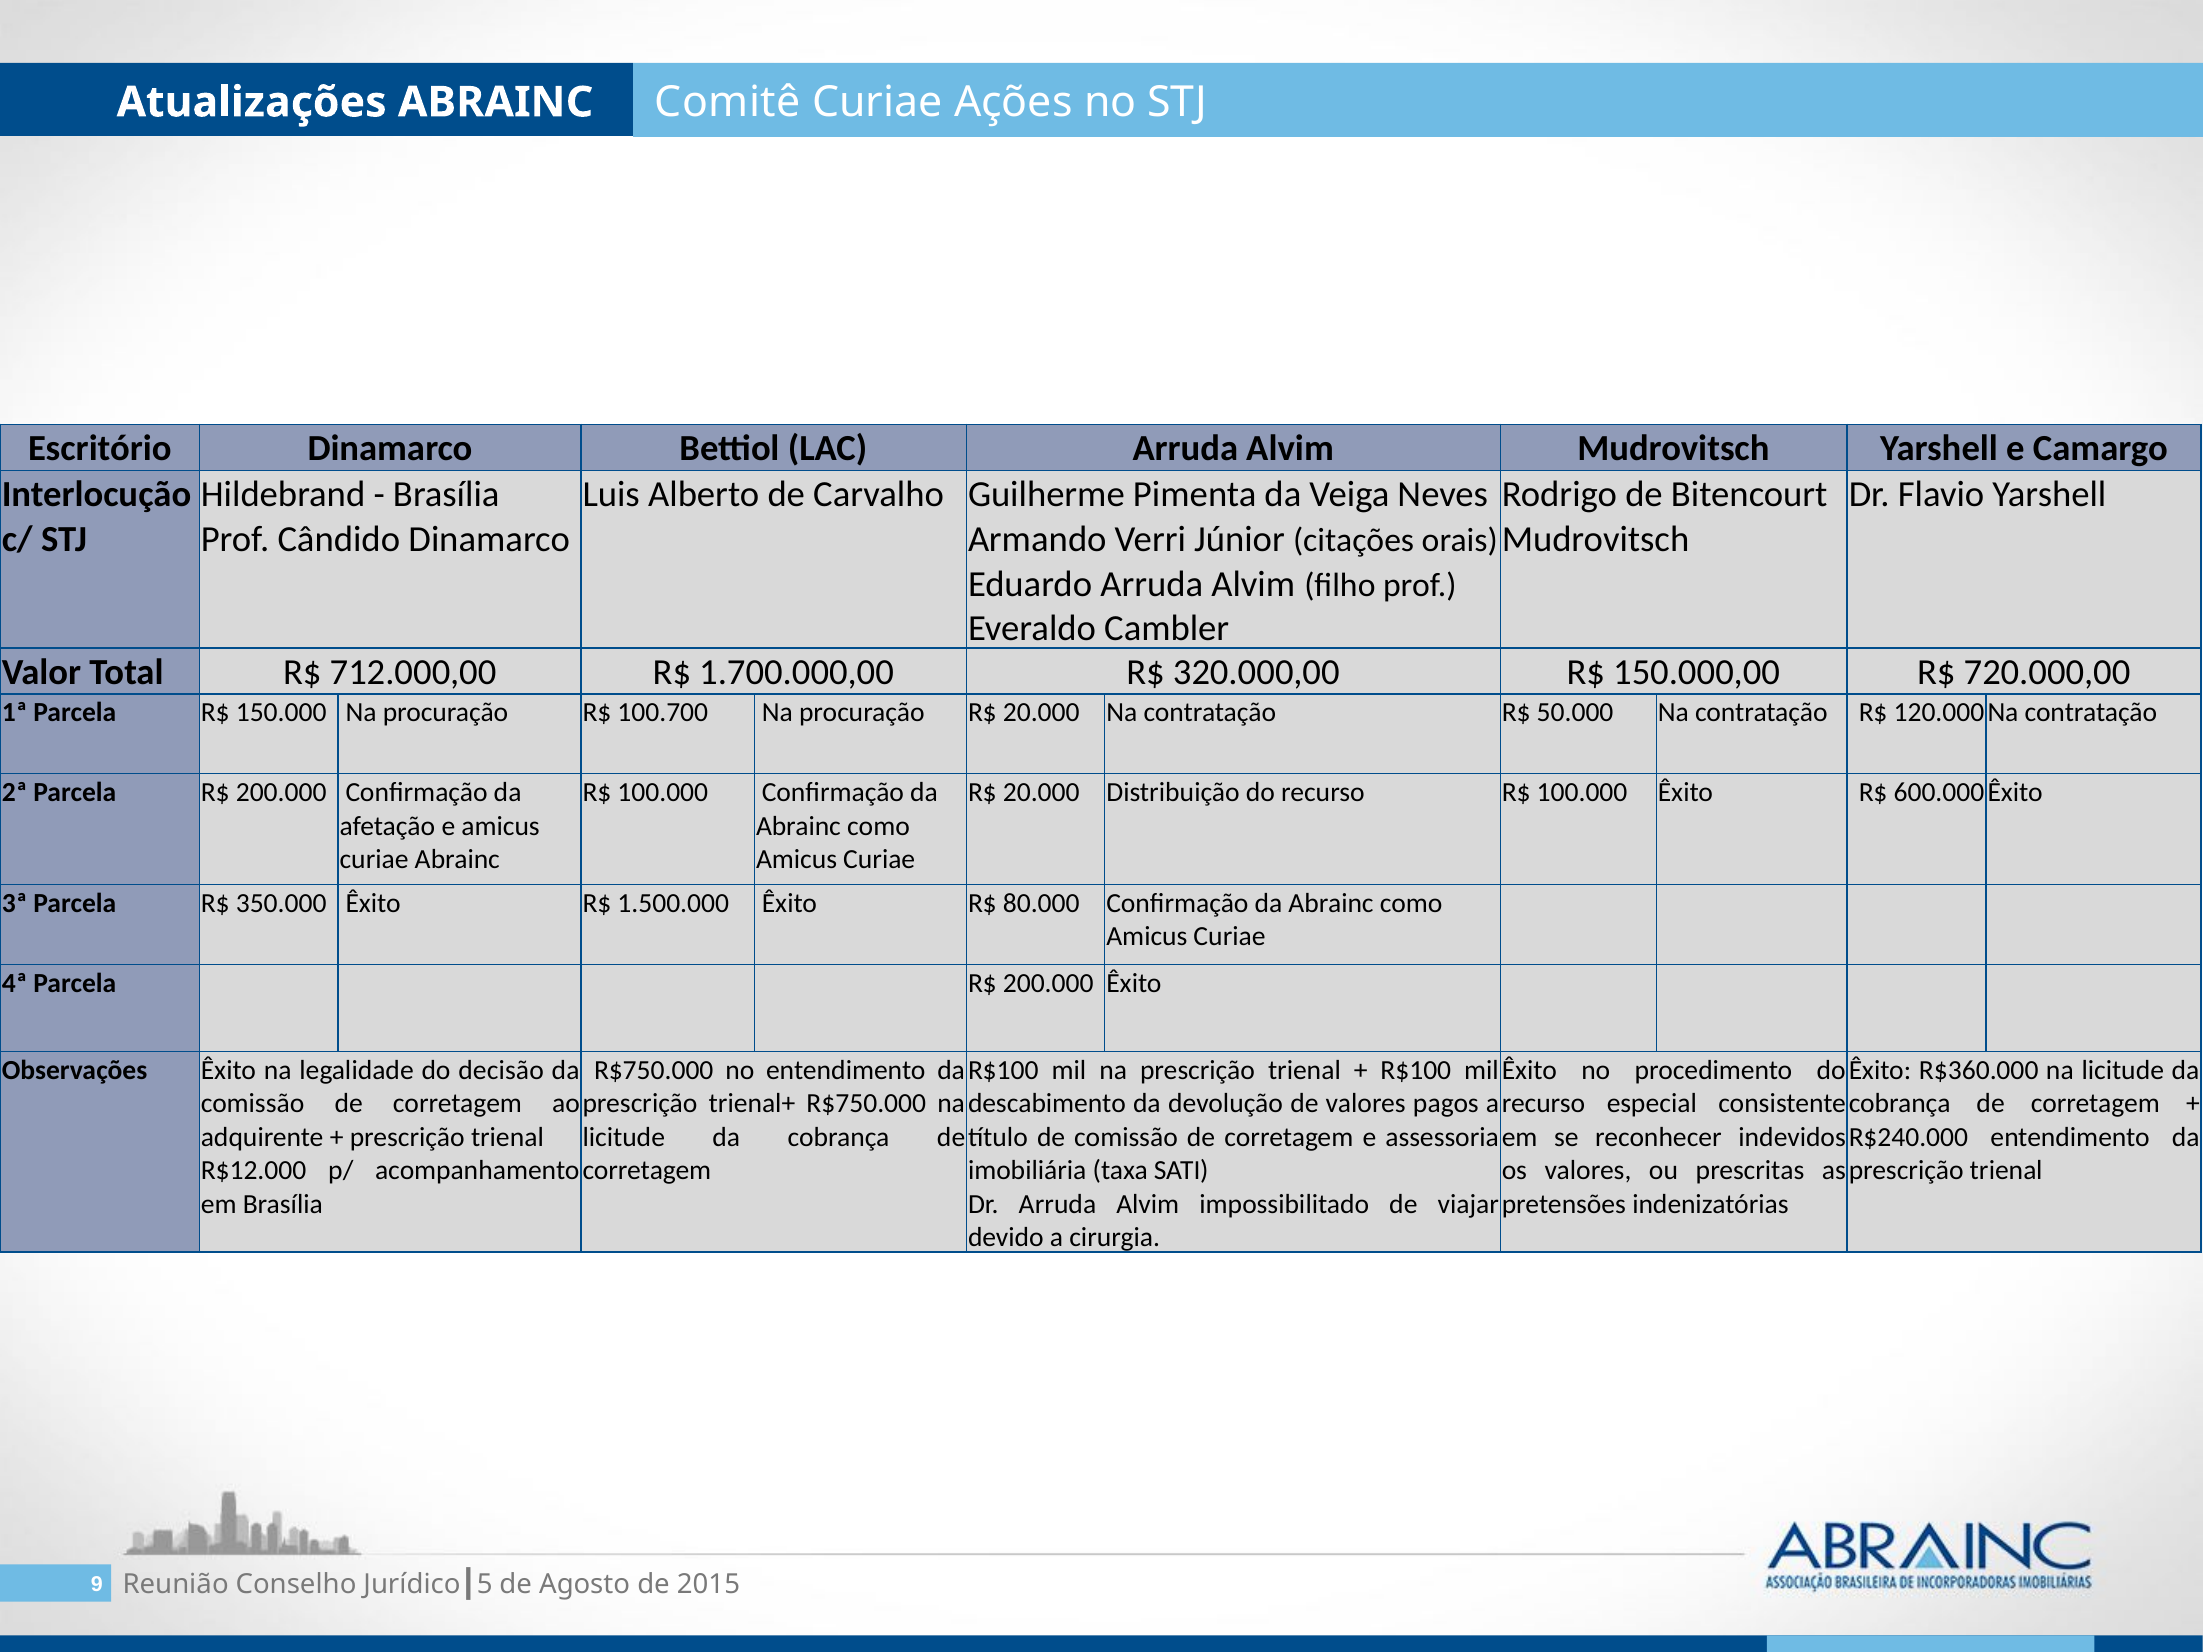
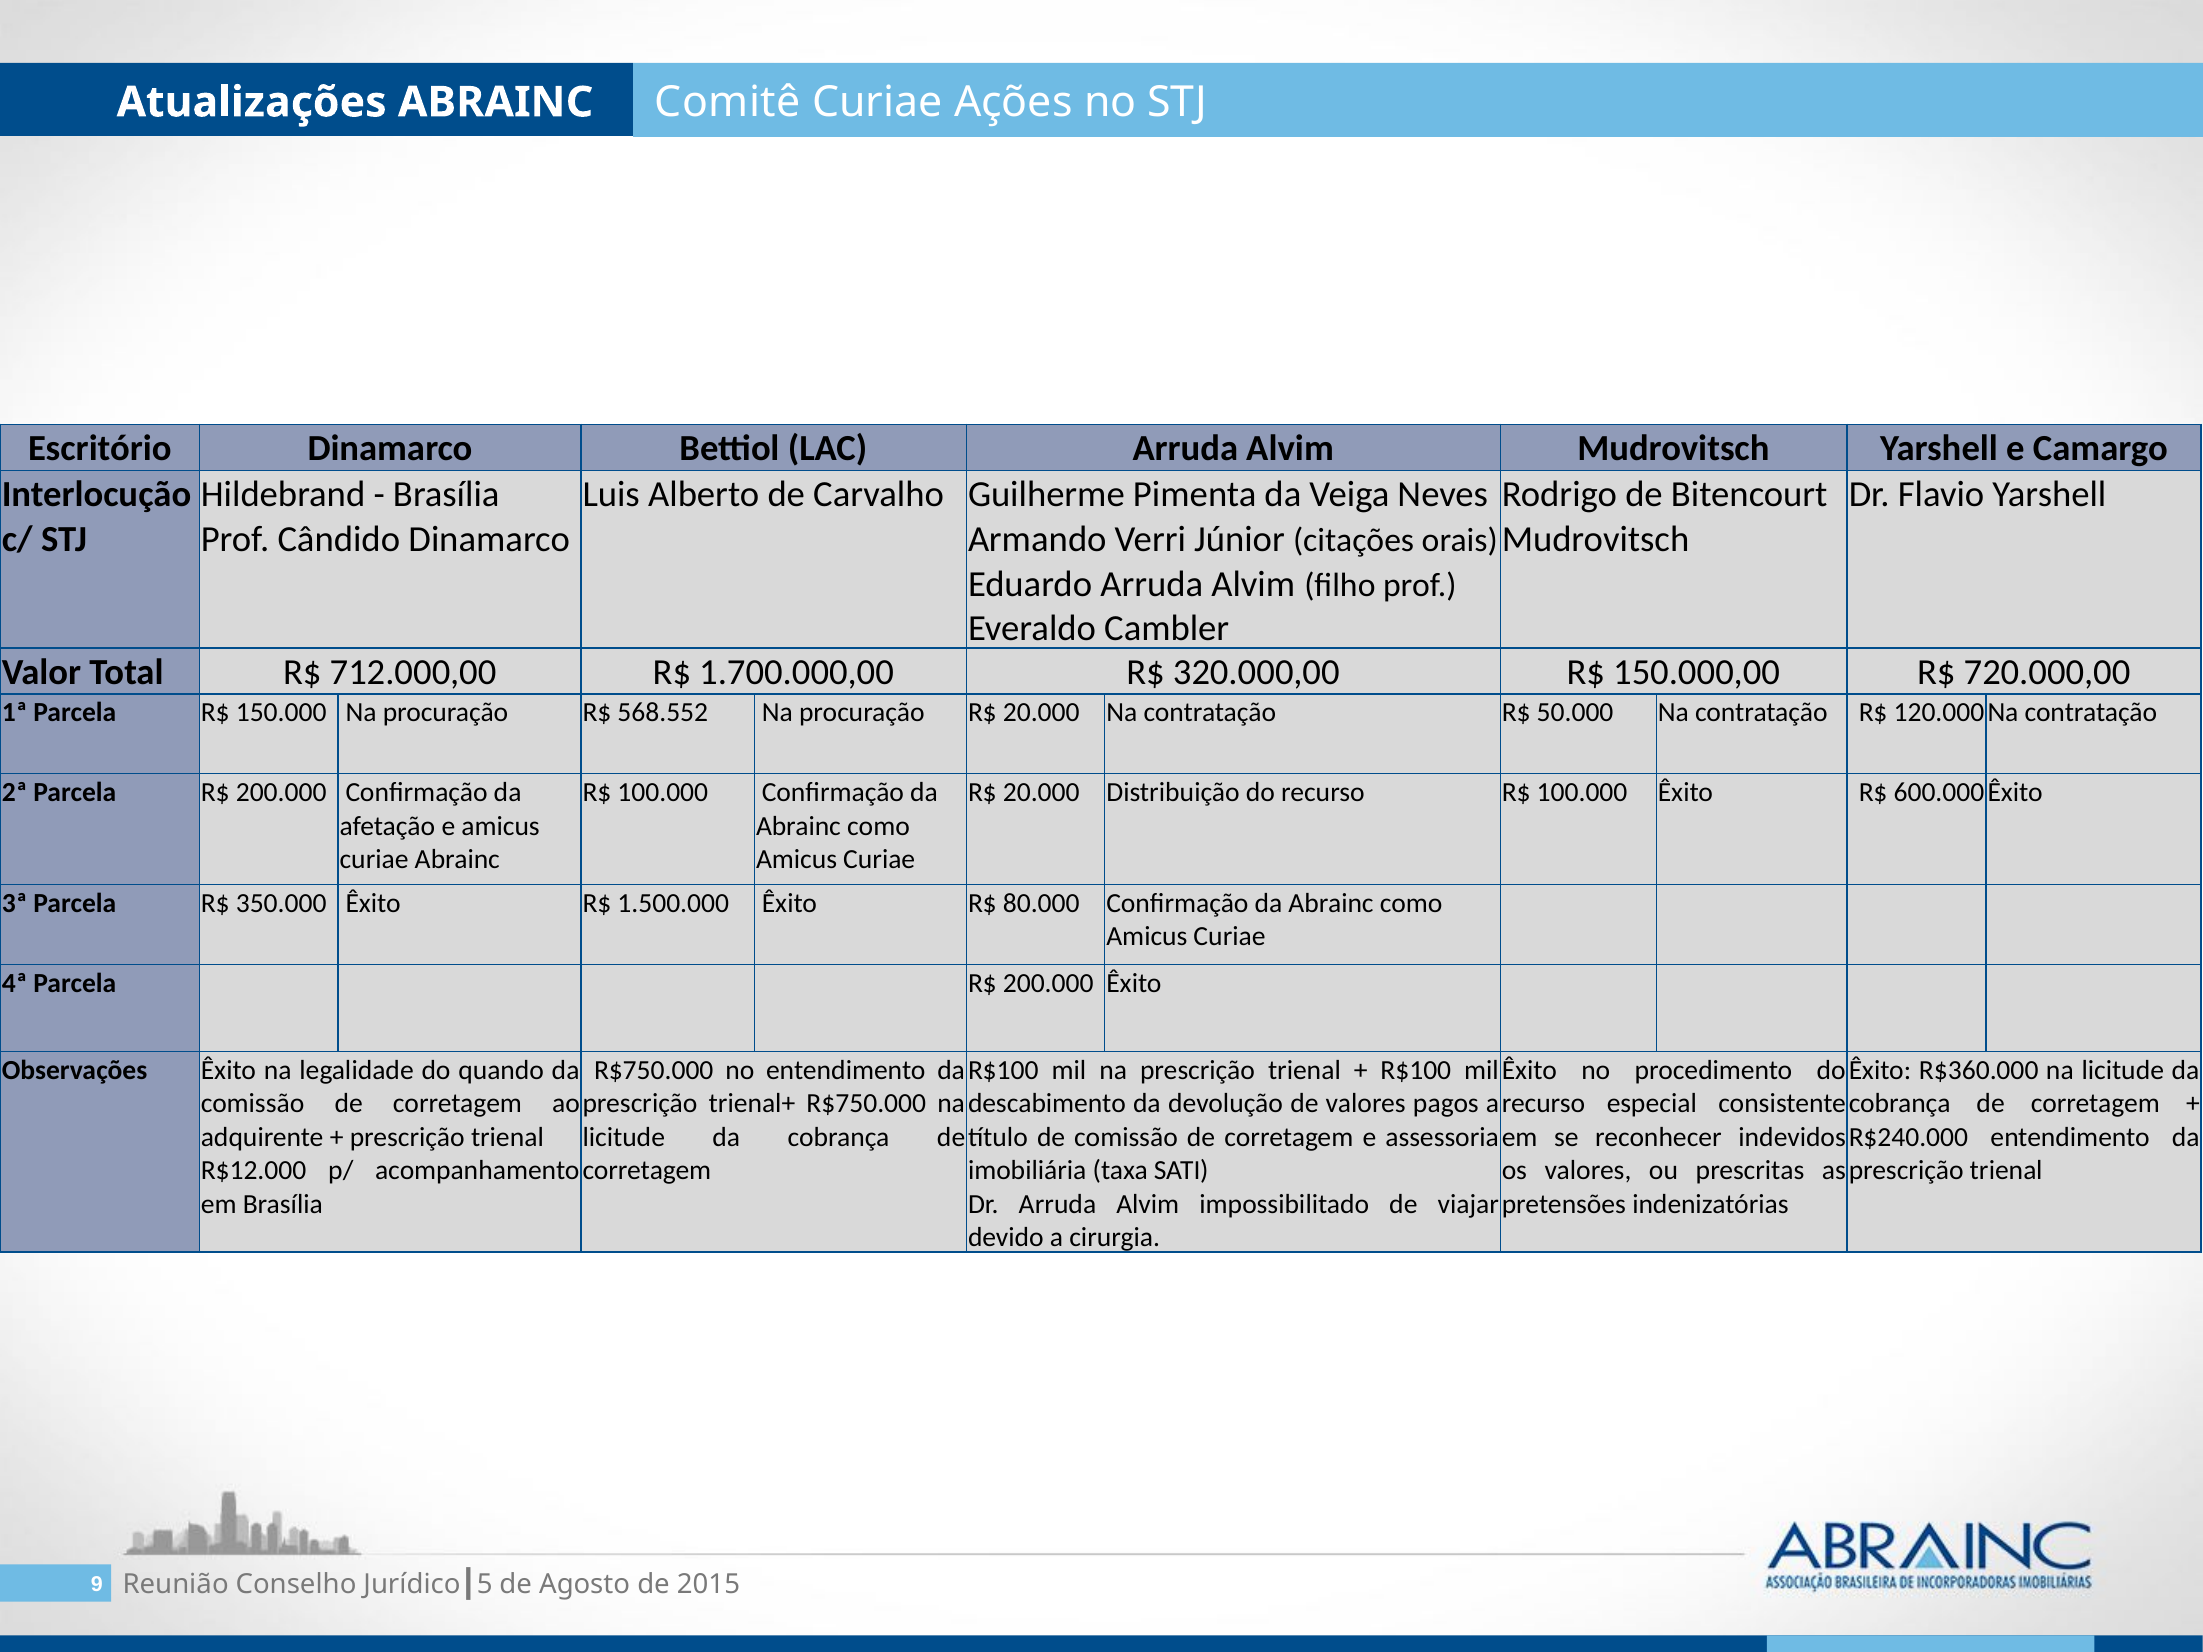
100.700: 100.700 -> 568.552
decisão: decisão -> quando
